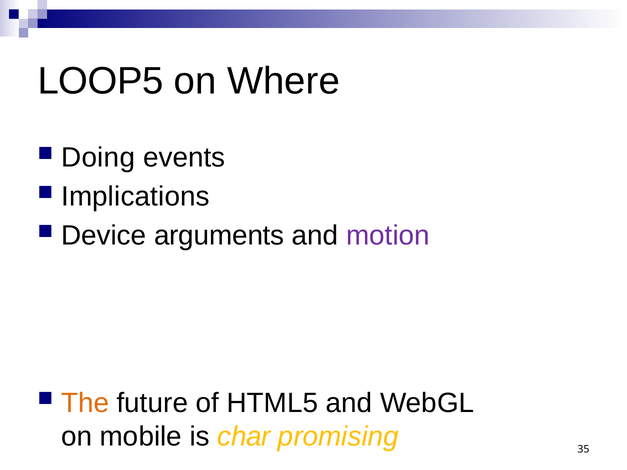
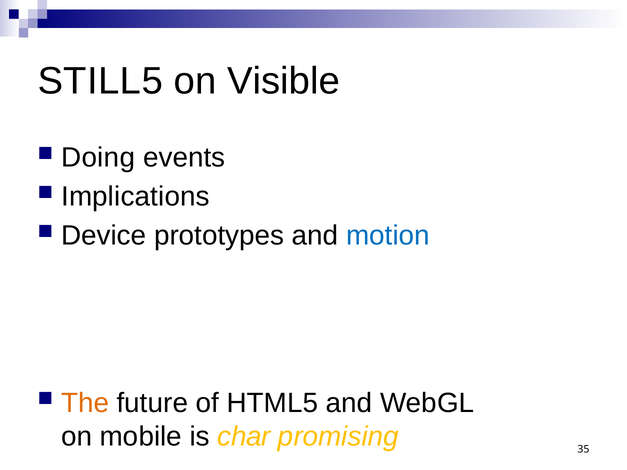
LOOP5: LOOP5 -> STILL5
Where: Where -> Visible
arguments: arguments -> prototypes
motion colour: purple -> blue
